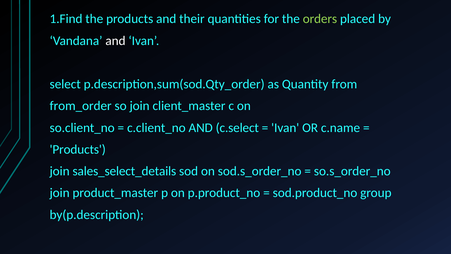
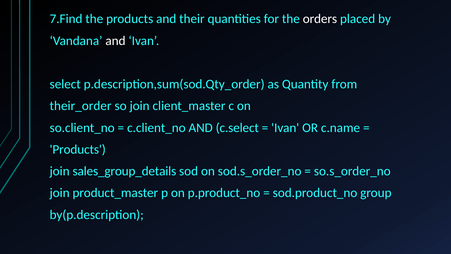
1.Find: 1.Find -> 7.Find
orders colour: light green -> white
from_order: from_order -> their_order
sales_select_details: sales_select_details -> sales_group_details
